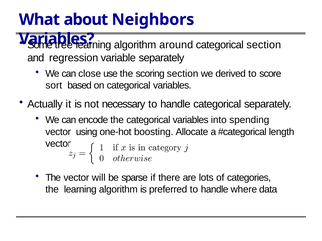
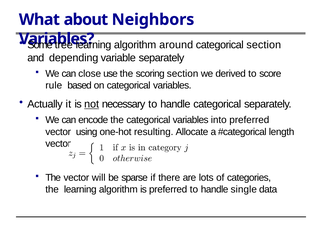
regression: regression -> depending
sort: sort -> rule
not underline: none -> present
into spending: spending -> preferred
boosting: boosting -> resulting
where: where -> single
